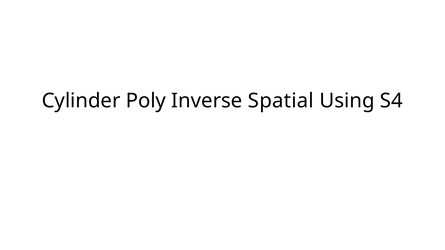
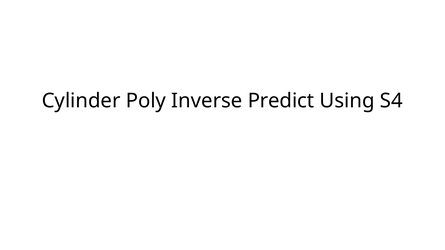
Spatial: Spatial -> Predict
